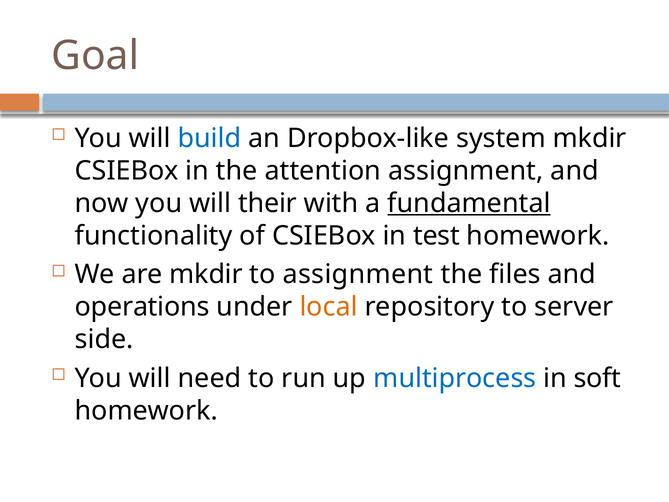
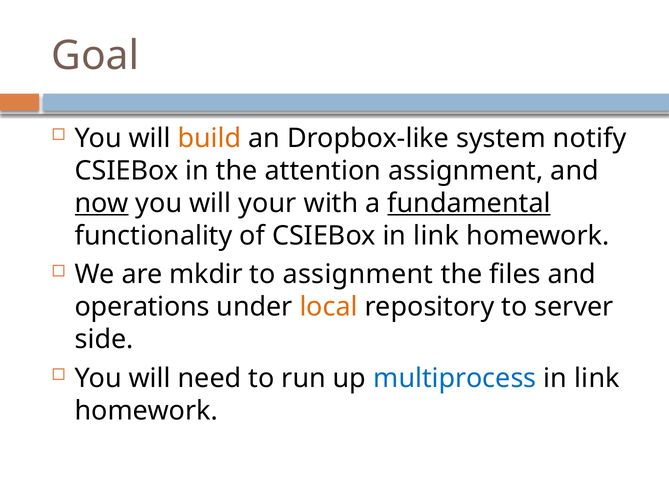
build colour: blue -> orange
system mkdir: mkdir -> notify
now underline: none -> present
their: their -> your
CSIEBox in test: test -> link
multiprocess in soft: soft -> link
